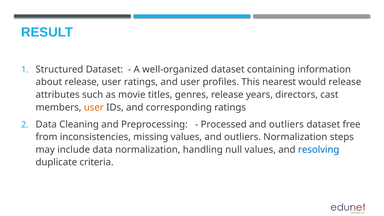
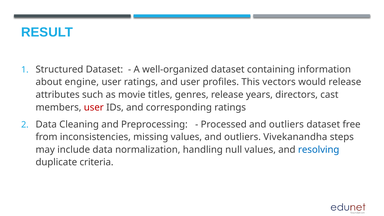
about release: release -> engine
nearest: nearest -> vectors
user at (94, 107) colour: orange -> red
outliers Normalization: Normalization -> Vivekanandha
